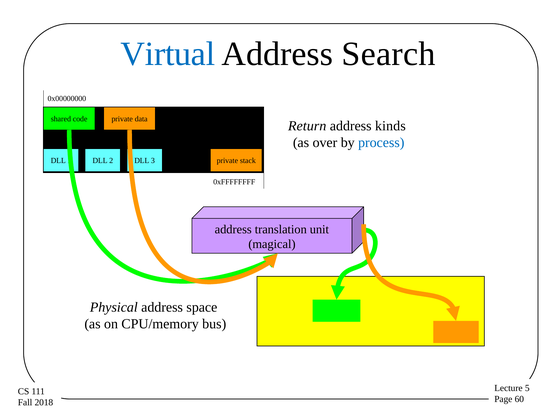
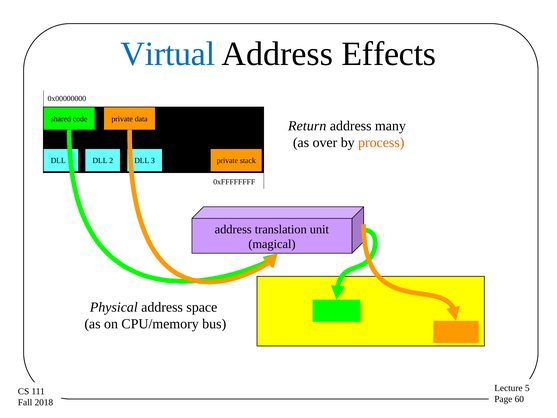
Search: Search -> Effects
kinds: kinds -> many
process colour: blue -> orange
